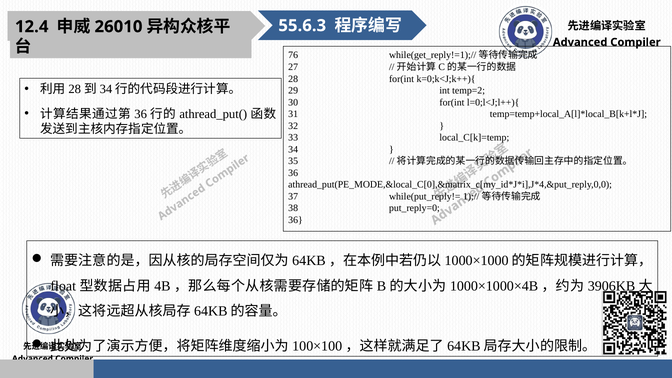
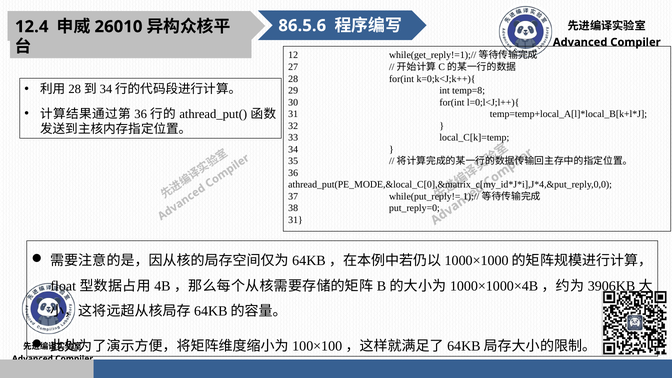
55.6.3: 55.6.3 -> 86.5.6
76: 76 -> 12
temp=2: temp=2 -> temp=8
36 at (296, 220): 36 -> 31
